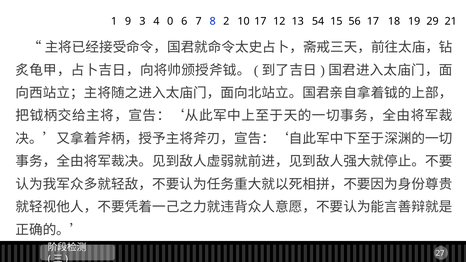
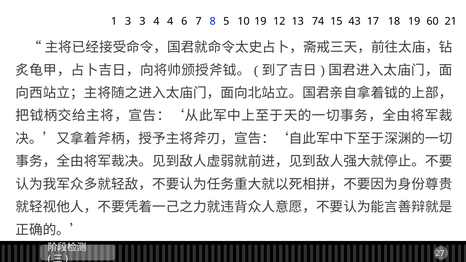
1 9: 9 -> 3
4 0: 0 -> 4
2: 2 -> 5
10 17: 17 -> 19
54: 54 -> 74
56: 56 -> 43
29: 29 -> 60
